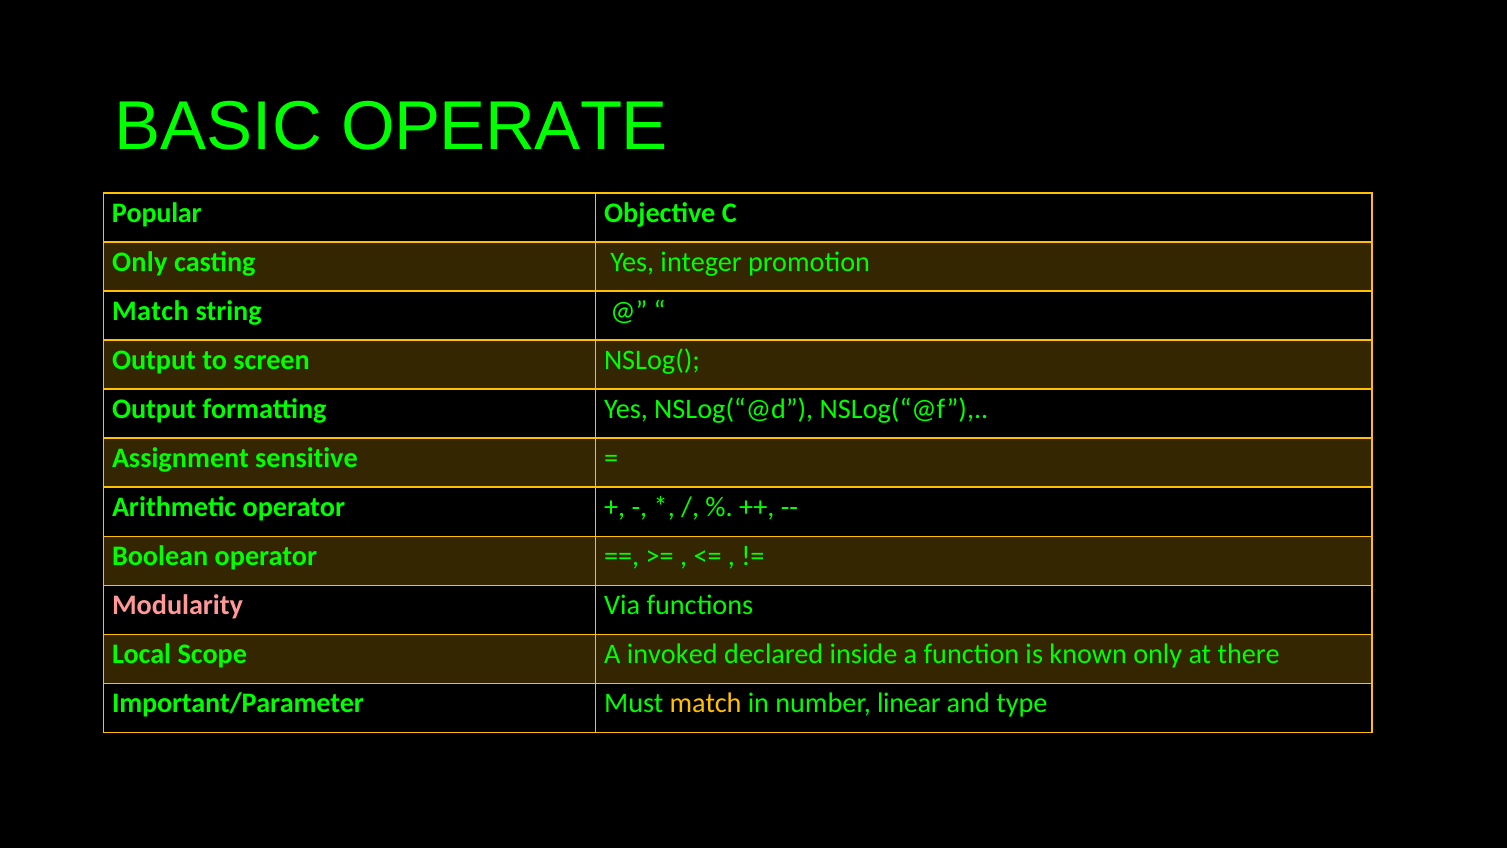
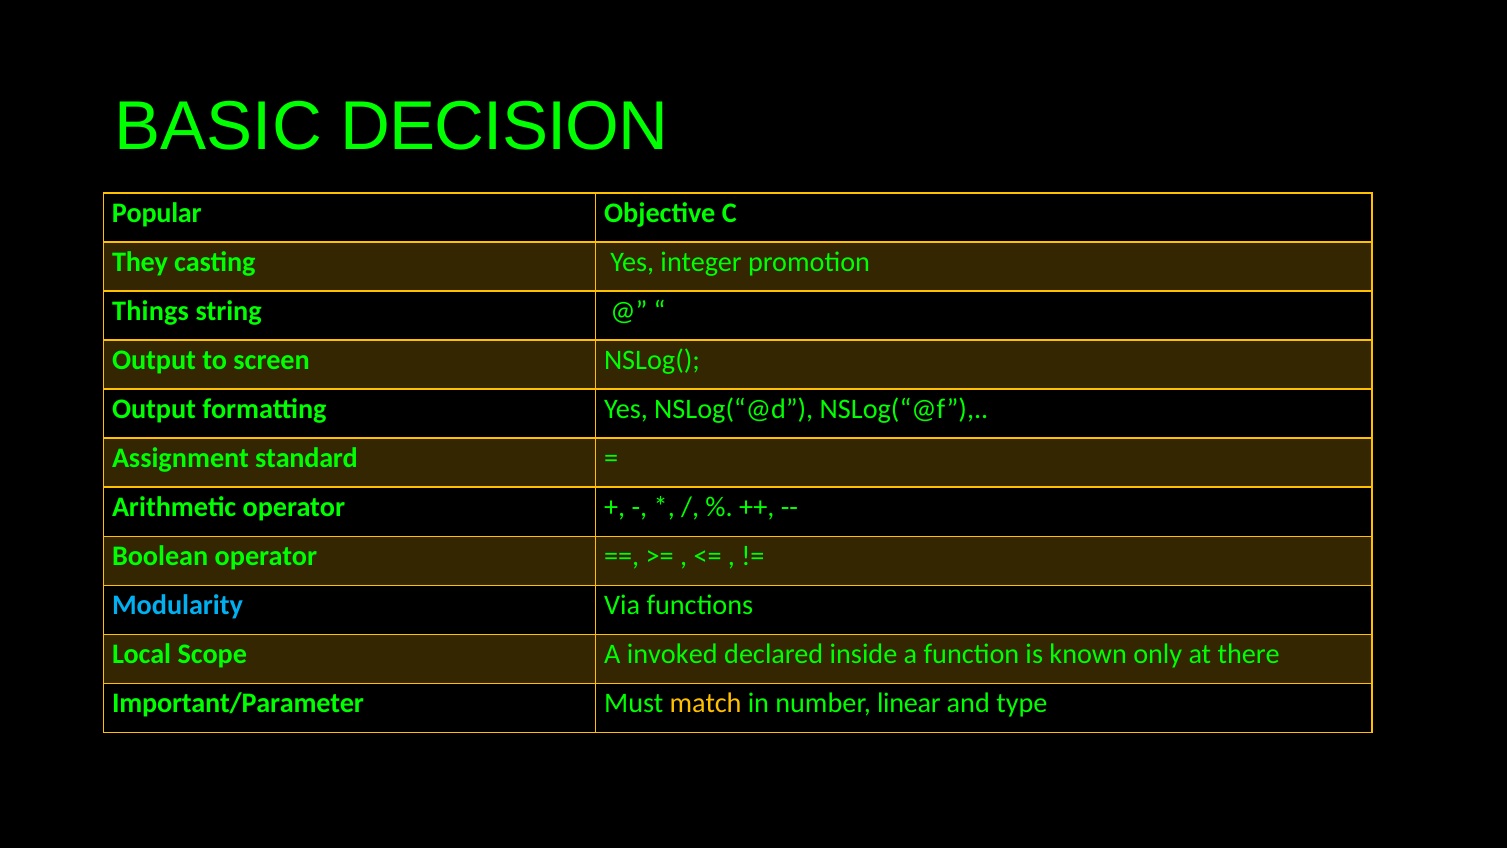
OPERATE: OPERATE -> DECISION
Only at (140, 262): Only -> They
Match at (150, 311): Match -> Things
sensitive: sensitive -> standard
Modularity colour: pink -> light blue
